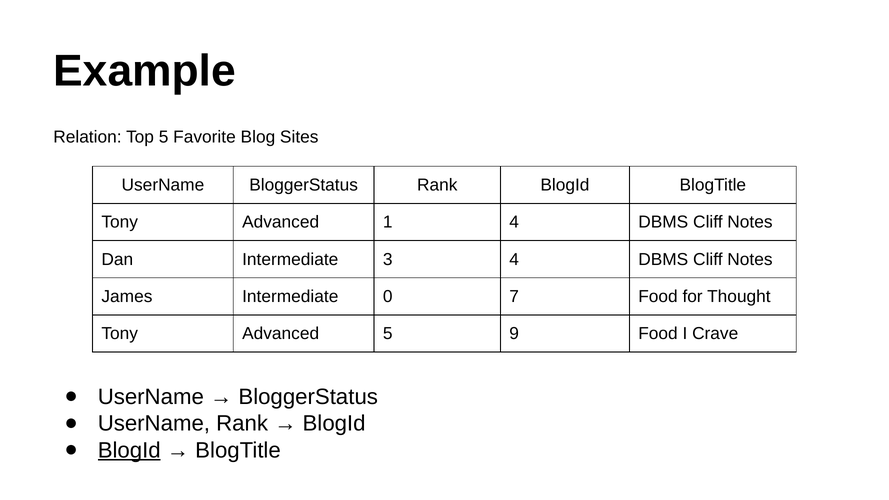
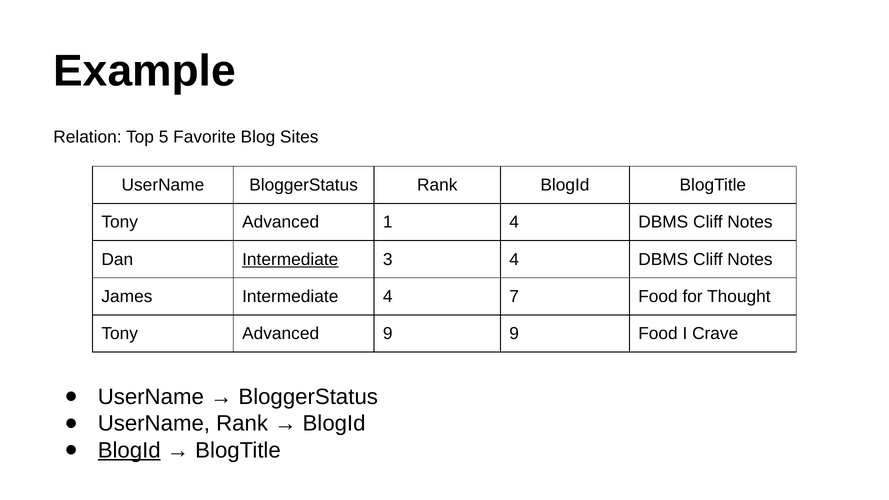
Intermediate at (290, 259) underline: none -> present
Intermediate 0: 0 -> 4
Advanced 5: 5 -> 9
